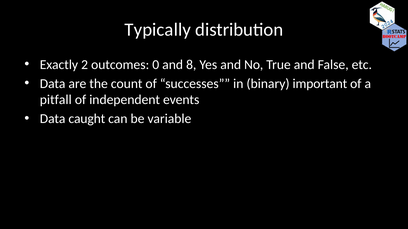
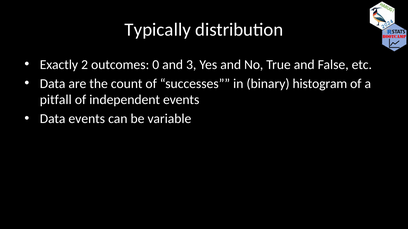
8: 8 -> 3
important: important -> histogram
Data caught: caught -> events
